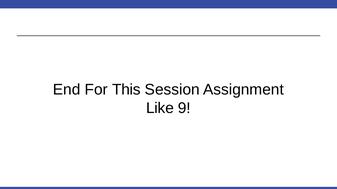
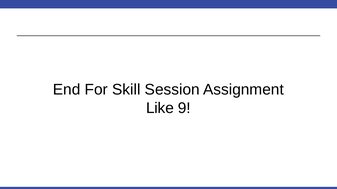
This: This -> Skill
